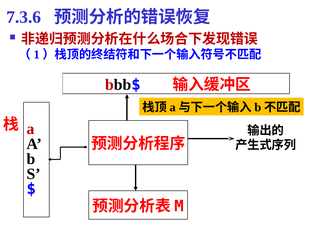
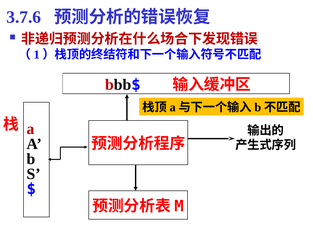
7.3.6: 7.3.6 -> 3.7.6
